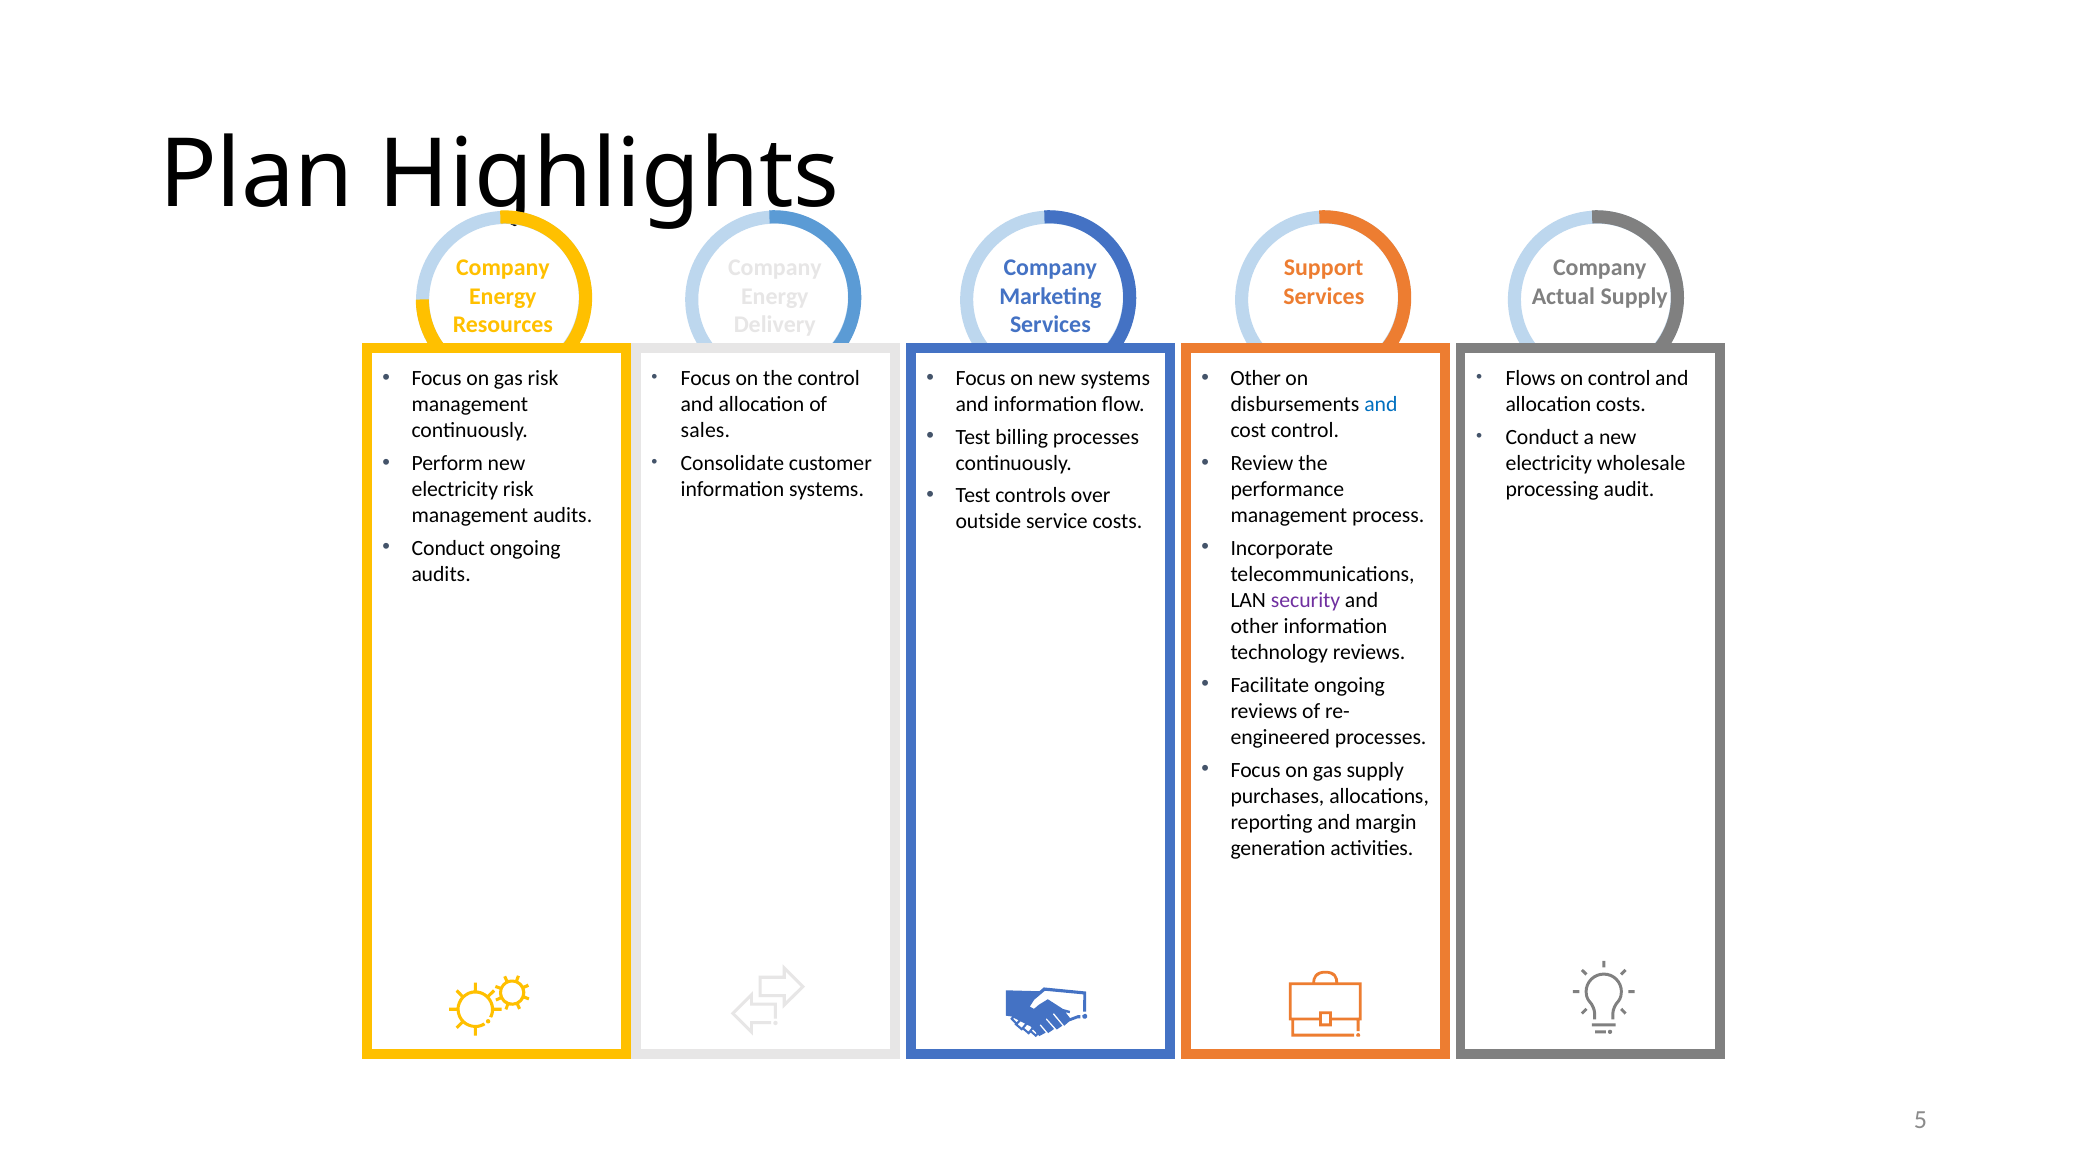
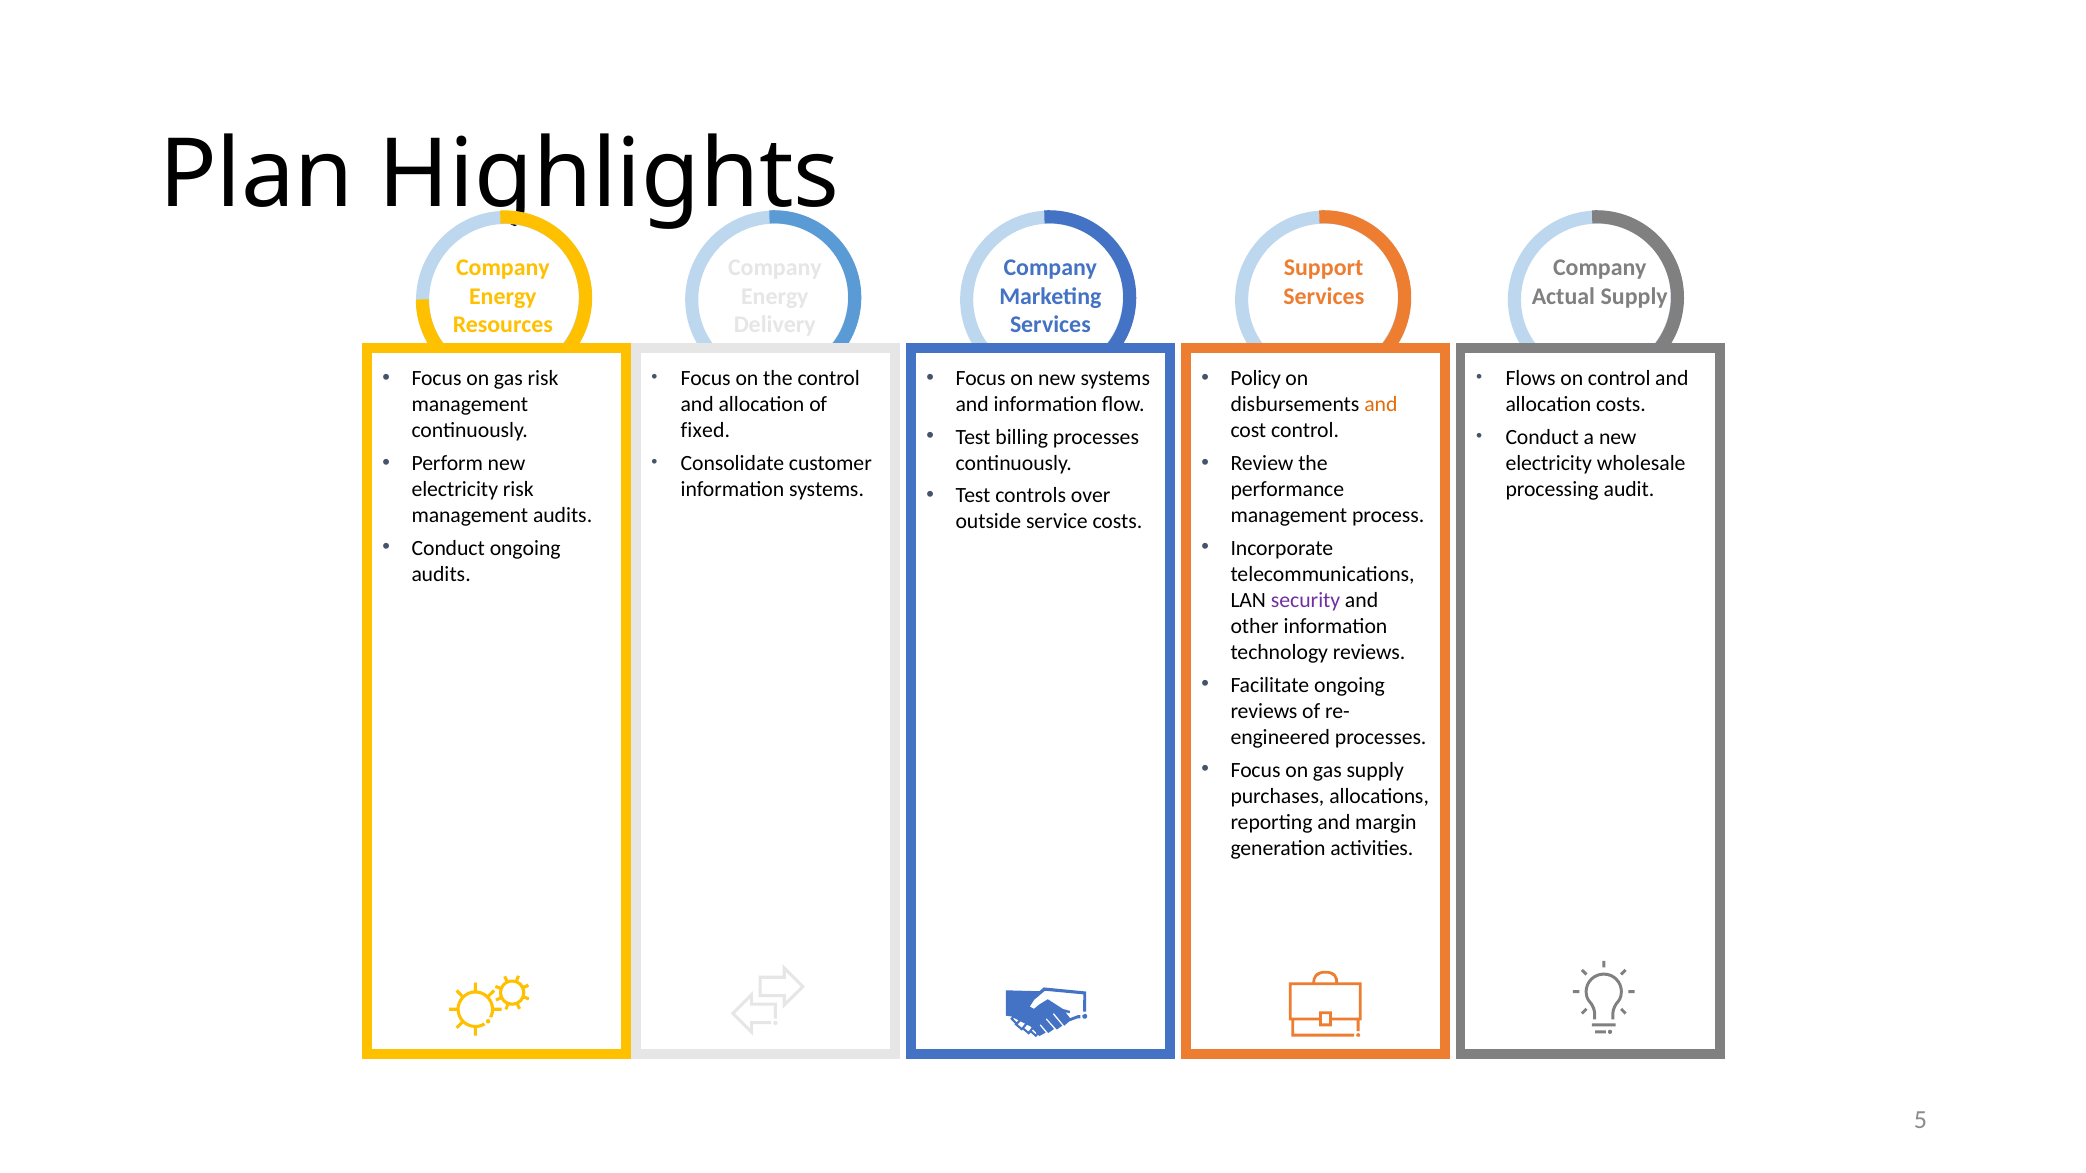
Other at (1256, 378): Other -> Policy
and at (1381, 404) colour: blue -> orange
sales: sales -> fixed
